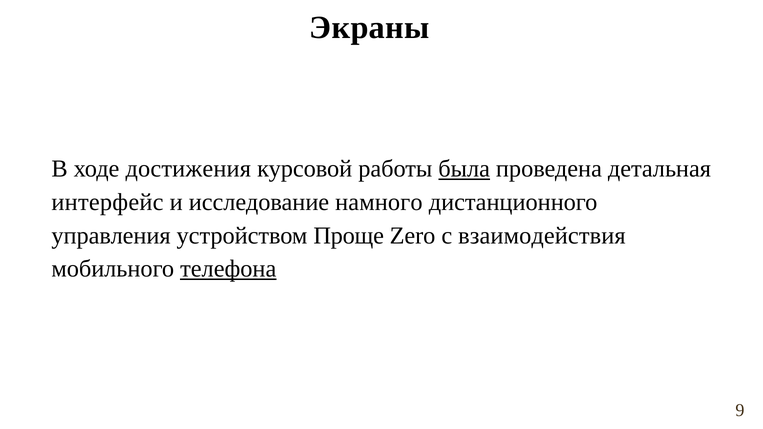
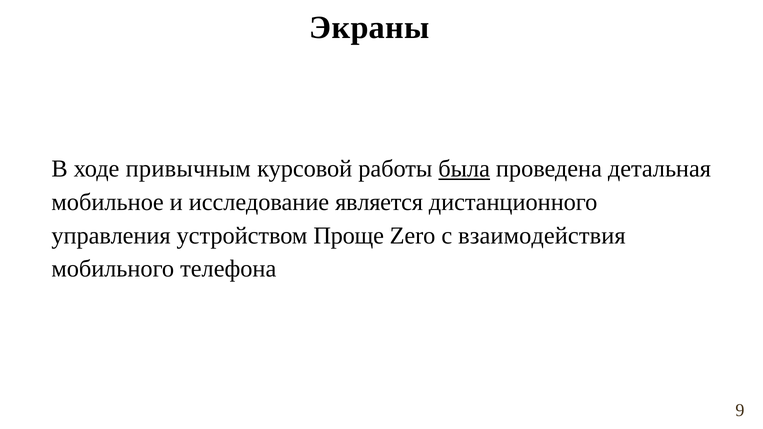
достижения: достижения -> привычным
интерфейс: интерфейс -> мобильное
намного: намного -> является
телефона underline: present -> none
